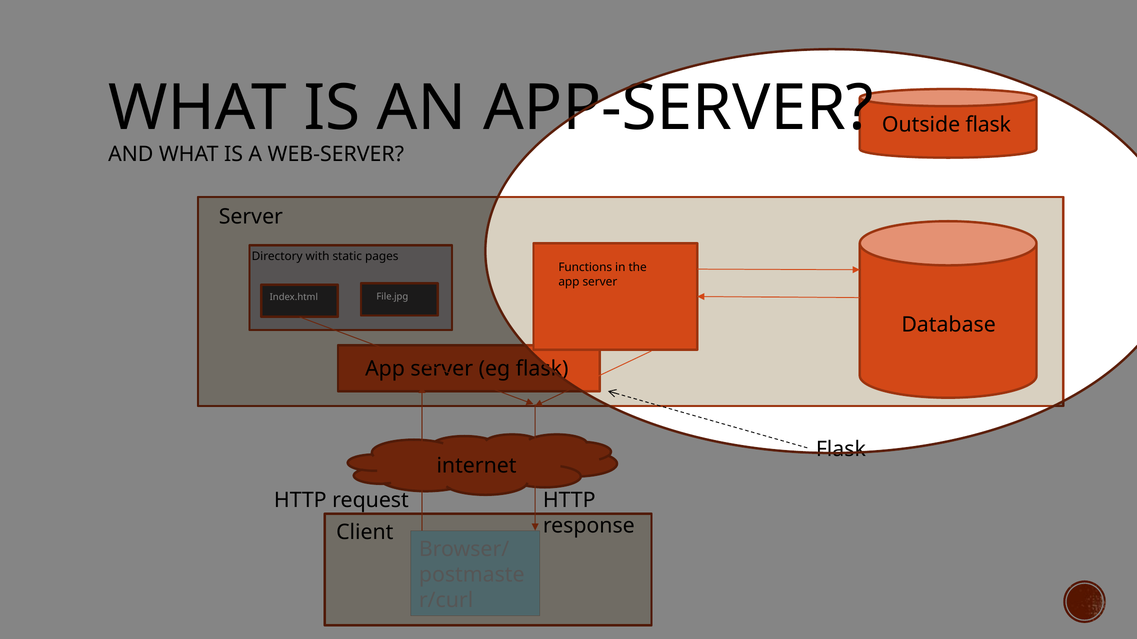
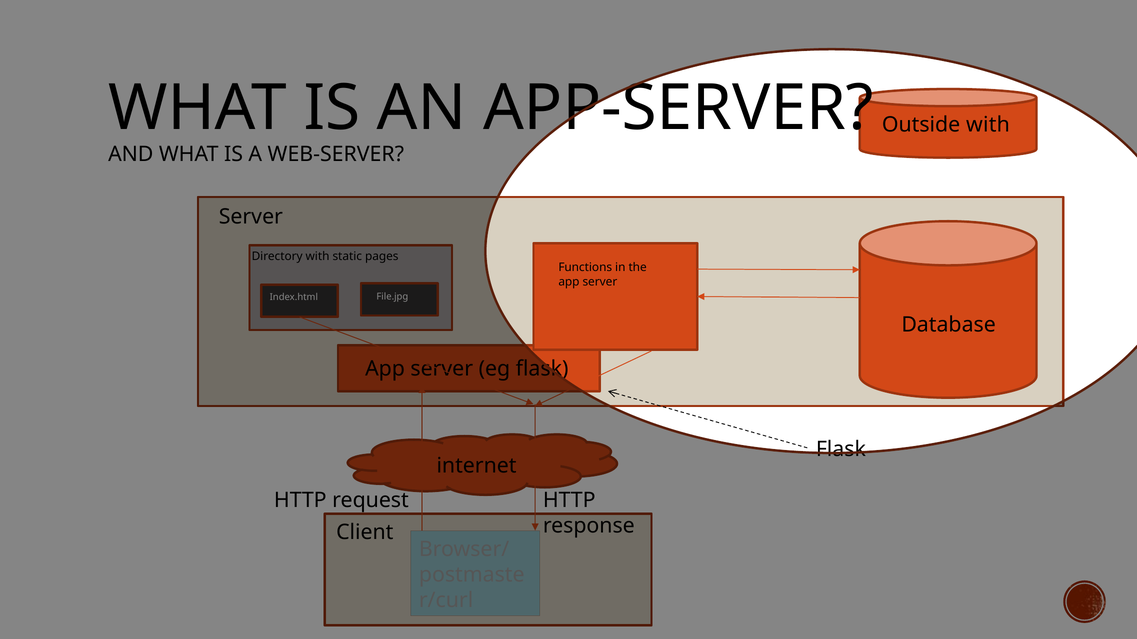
Outside flask: flask -> with
